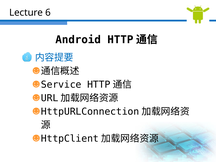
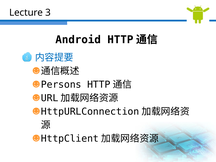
6: 6 -> 3
Service: Service -> Persons
